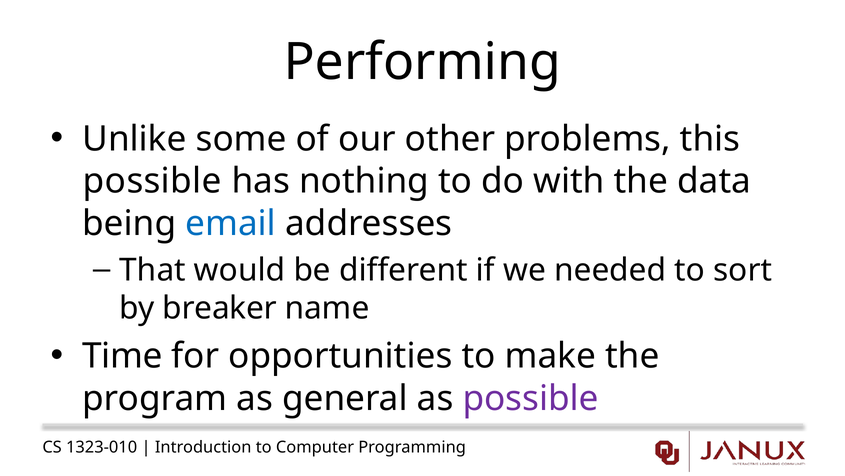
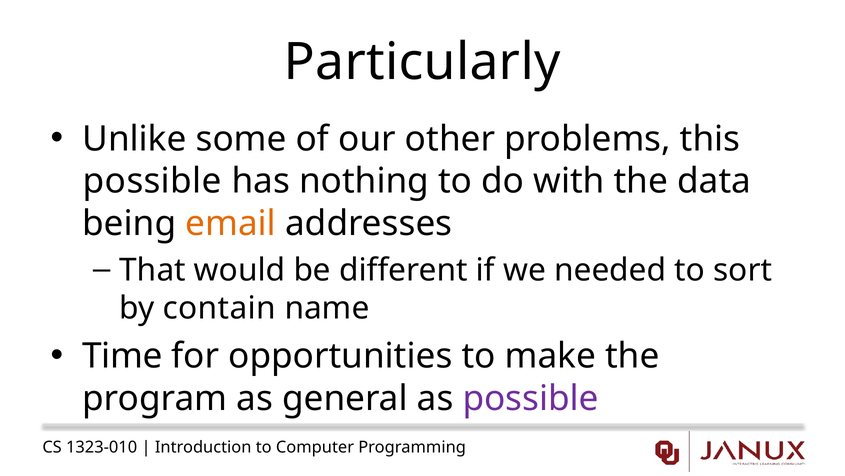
Performing: Performing -> Particularly
email colour: blue -> orange
breaker: breaker -> contain
